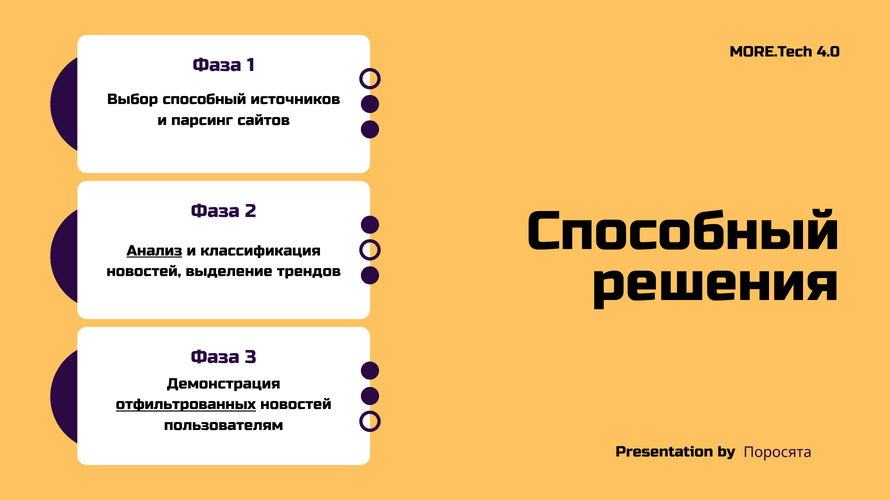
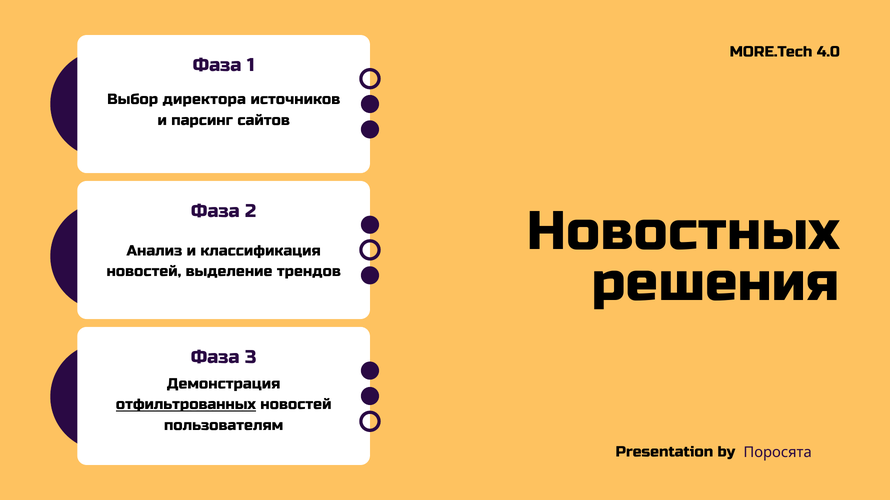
Выбор способный: способный -> директора
Способный at (683, 231): Способный -> Новостных
Анализ underline: present -> none
